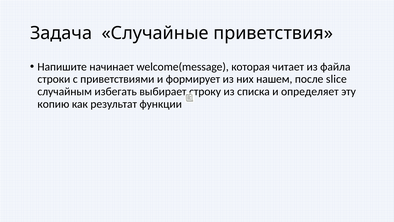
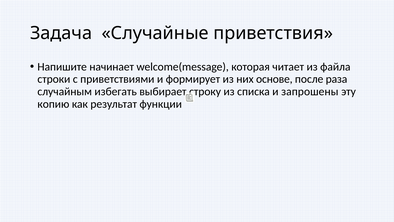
нашем: нашем -> основе
slice: slice -> раза
определяет: определяет -> запрошены
